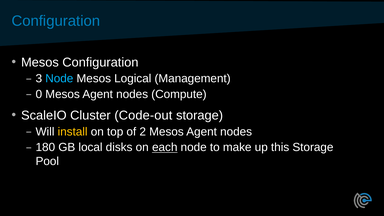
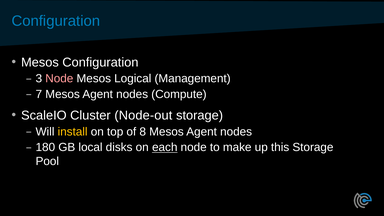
Node at (59, 79) colour: light blue -> pink
0: 0 -> 7
Code-out: Code-out -> Node-out
2: 2 -> 8
